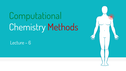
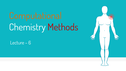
Computational colour: green -> orange
